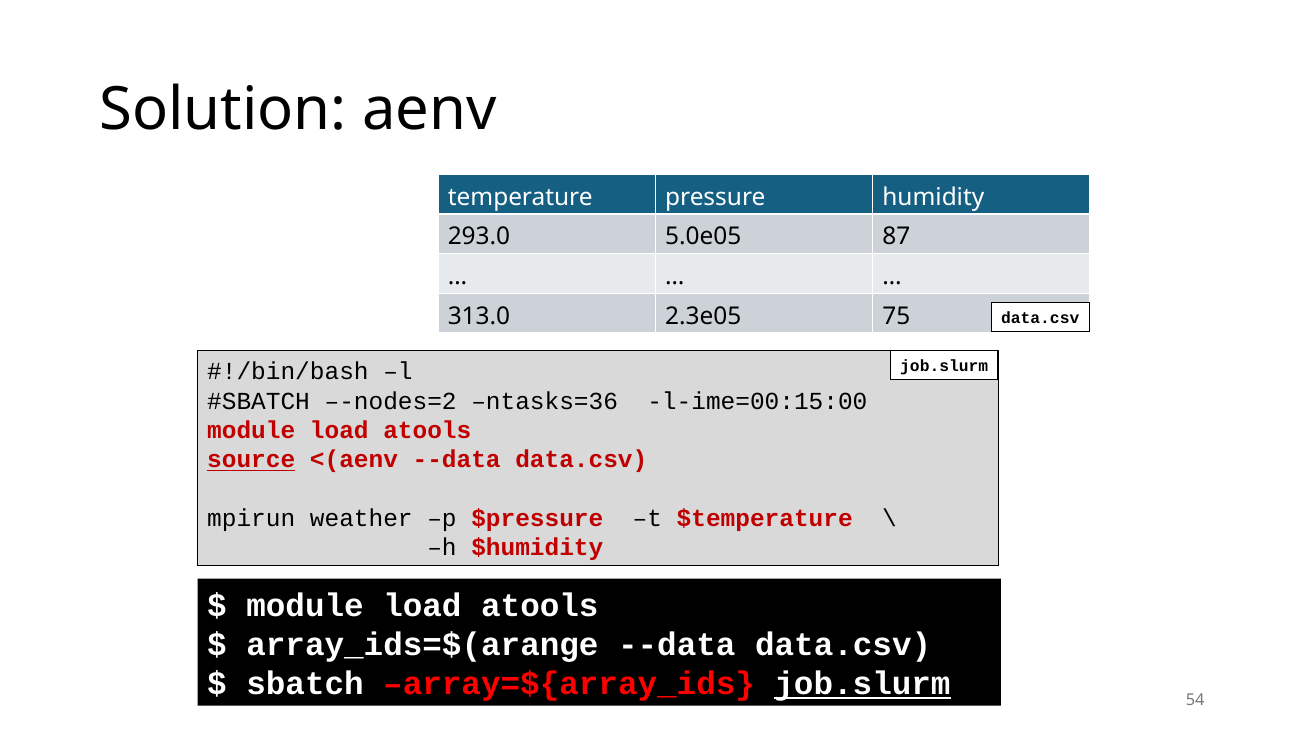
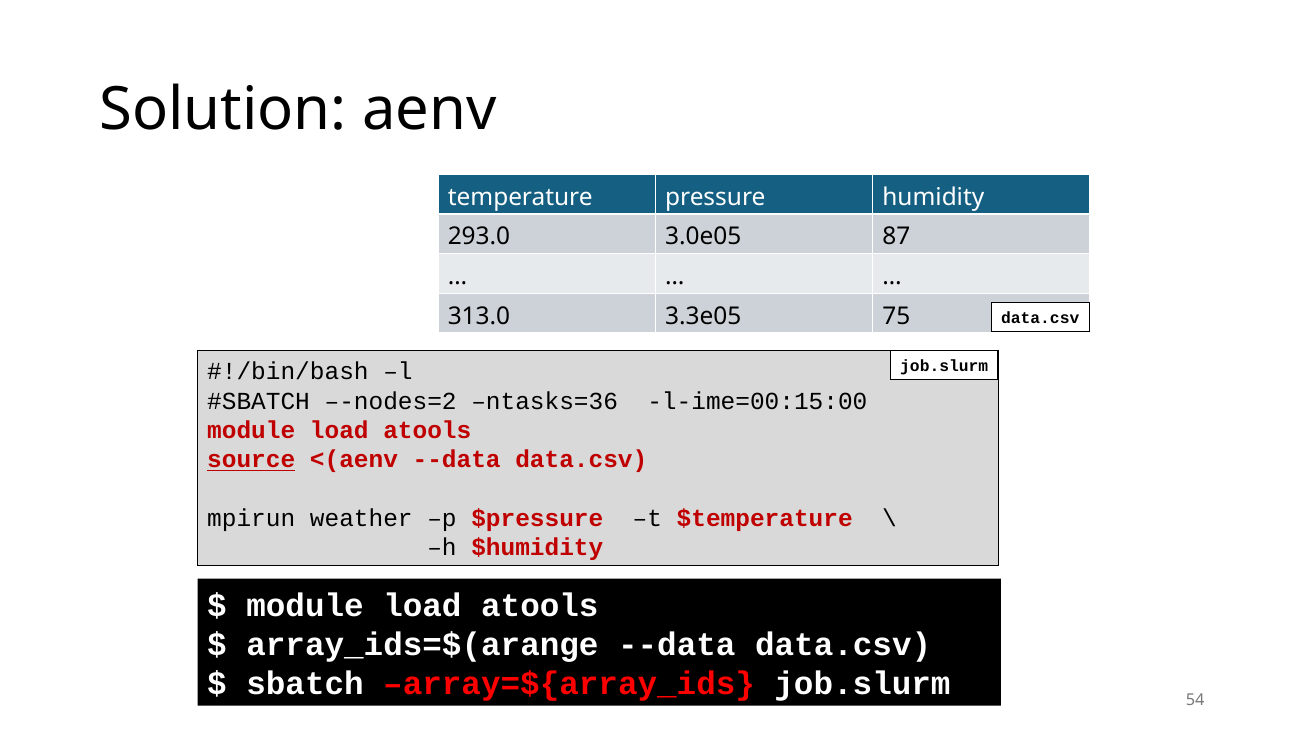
5.0e05: 5.0e05 -> 3.0e05
2.3e05: 2.3e05 -> 3.3e05
job.slurm at (862, 683) underline: present -> none
